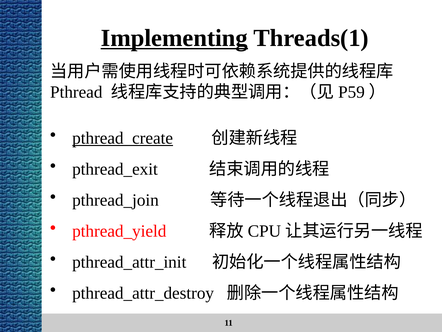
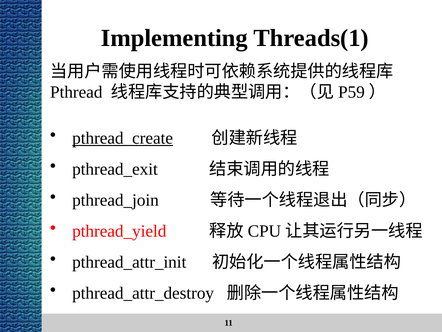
Implementing underline: present -> none
